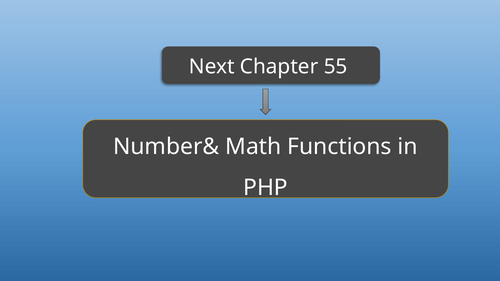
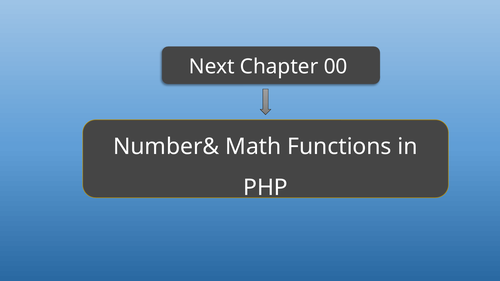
55: 55 -> 00
